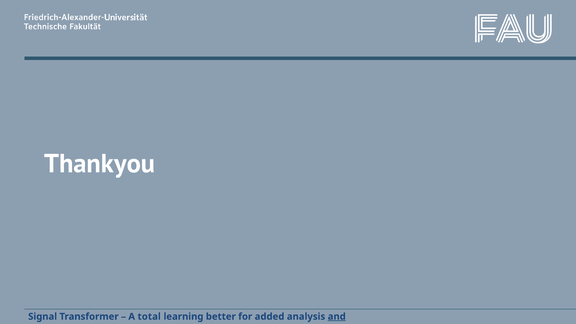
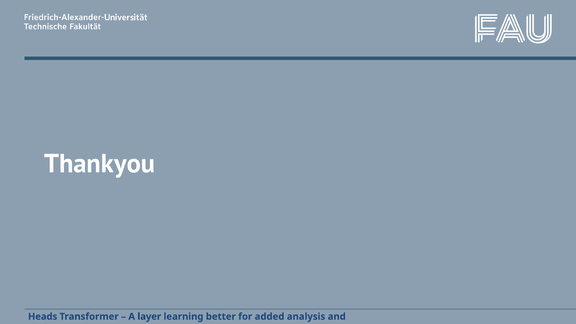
Signal: Signal -> Heads
total: total -> layer
and underline: present -> none
